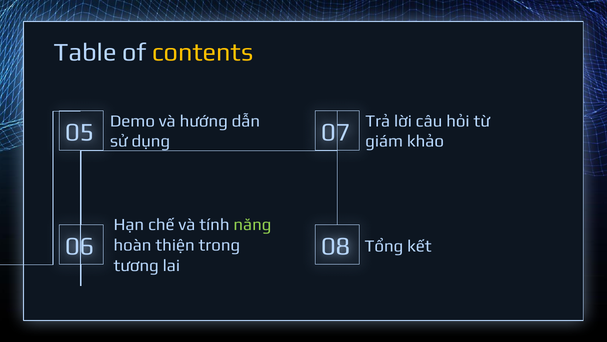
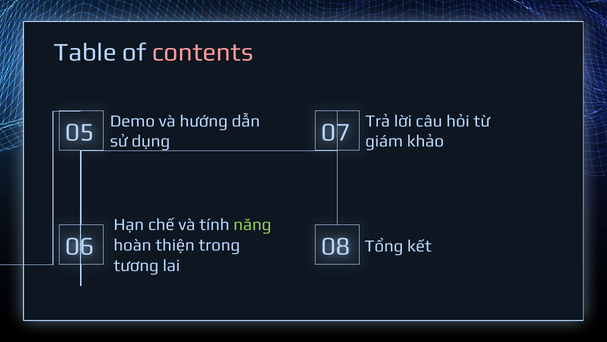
contents colour: yellow -> pink
